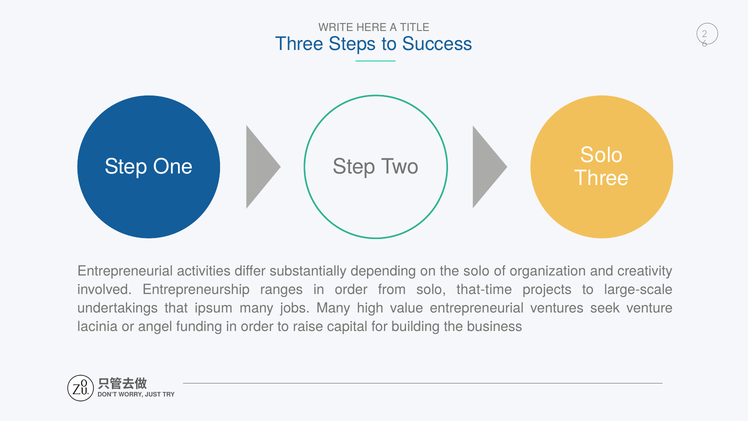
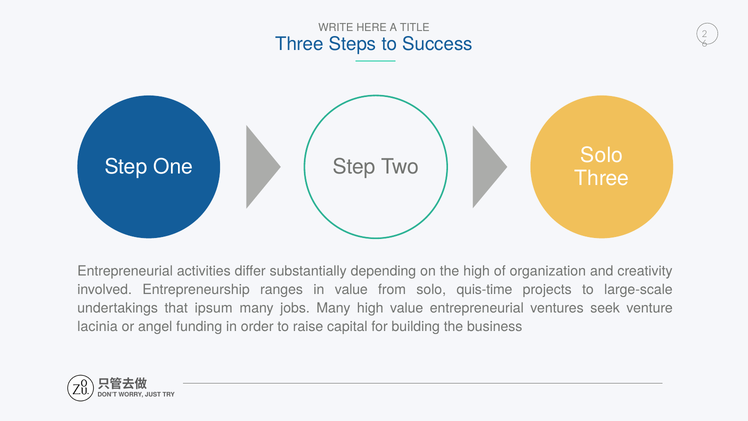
the solo: solo -> high
ranges in order: order -> value
that-time: that-time -> quis-time
